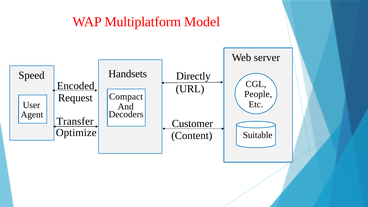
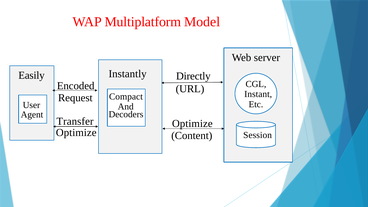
Handsets: Handsets -> Instantly
Speed: Speed -> Easily
People: People -> Instant
Customer at (192, 124): Customer -> Optimize
Suitable: Suitable -> Session
